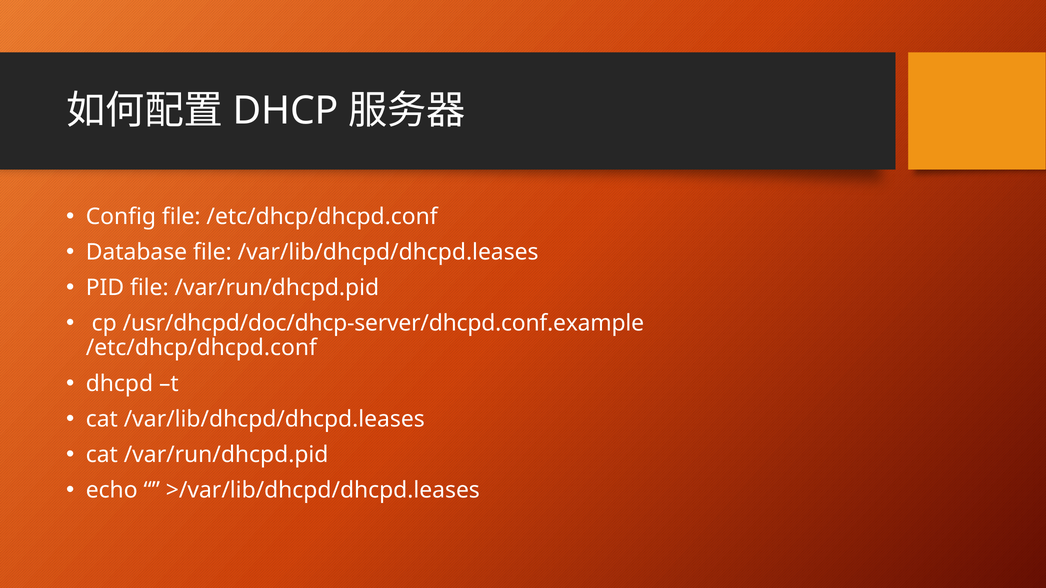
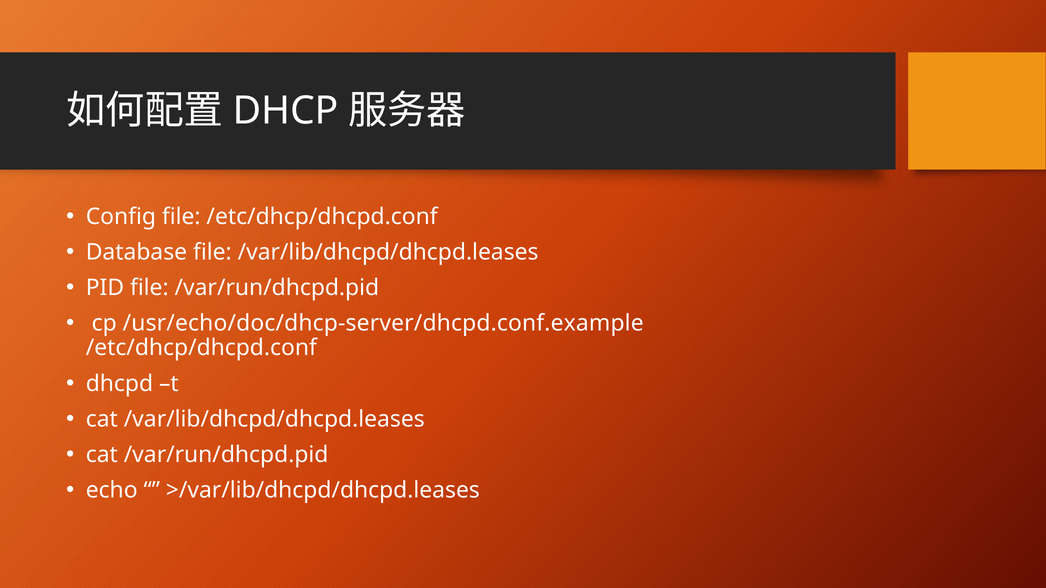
/usr/dhcpd/doc/dhcp-server/dhcpd.conf.example: /usr/dhcpd/doc/dhcp-server/dhcpd.conf.example -> /usr/echo/doc/dhcp-server/dhcpd.conf.example
